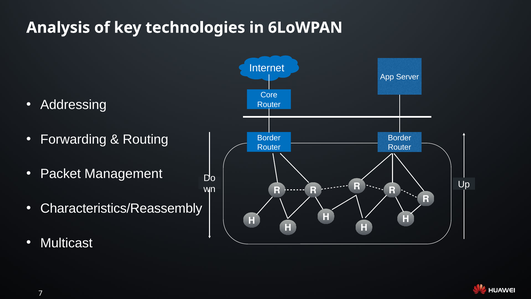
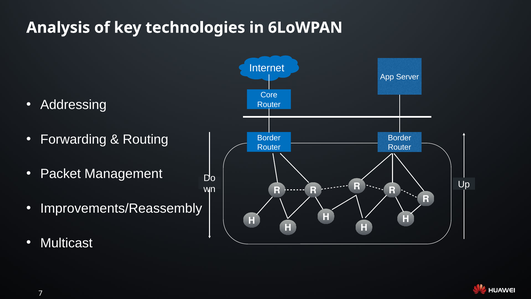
Characteristics/Reassembly: Characteristics/Reassembly -> Improvements/Reassembly
